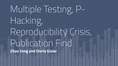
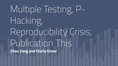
Find: Find -> This
